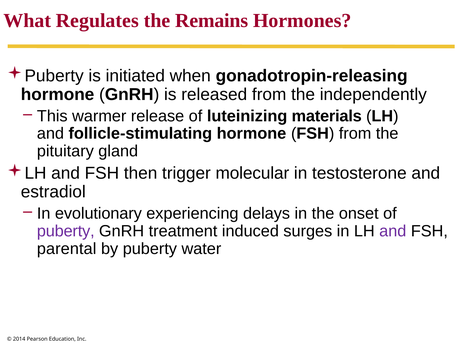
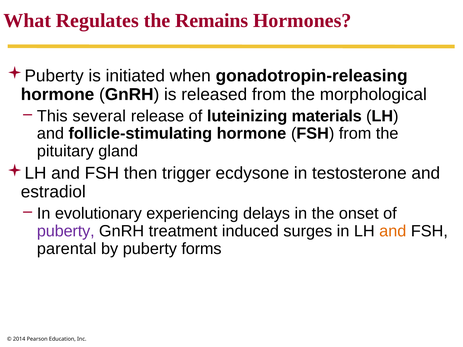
independently: independently -> morphological
warmer: warmer -> several
molecular: molecular -> ecdysone
and at (393, 231) colour: purple -> orange
water: water -> forms
